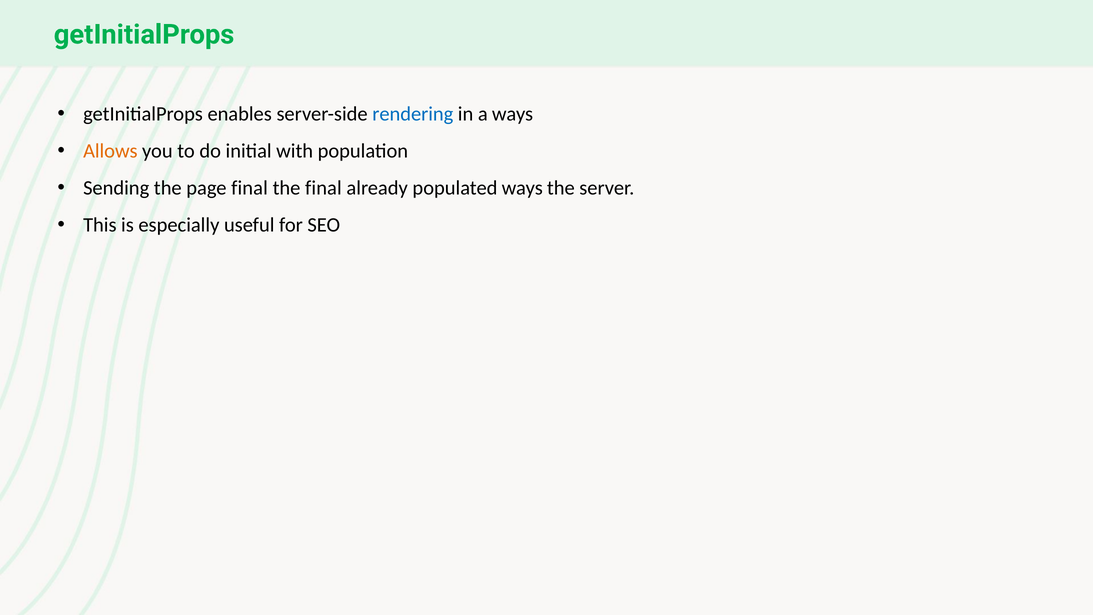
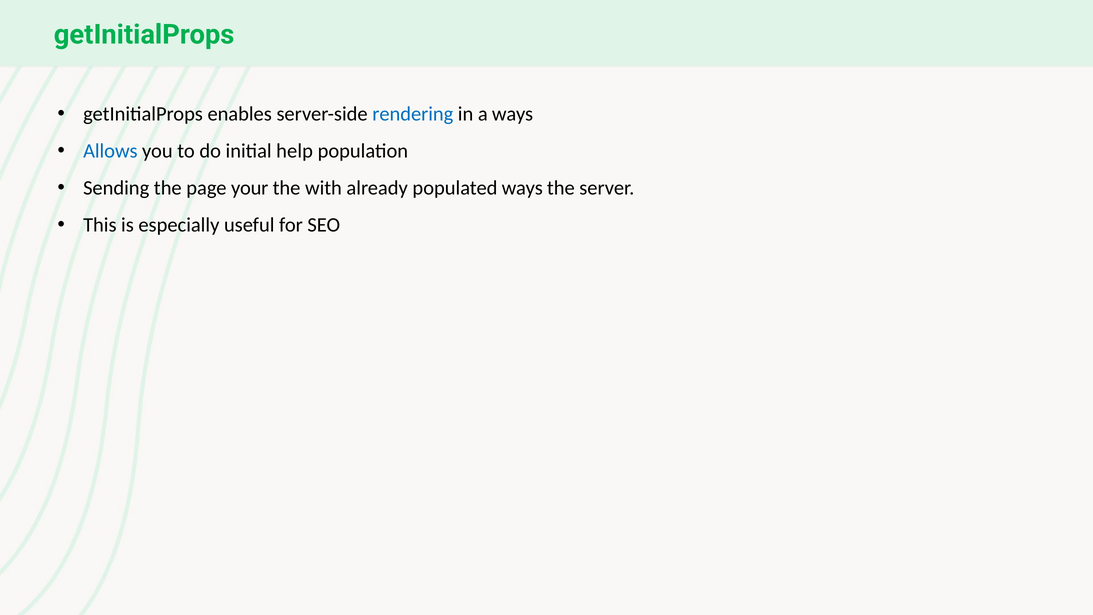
Allows colour: orange -> blue
with: with -> help
page final: final -> your
the final: final -> with
